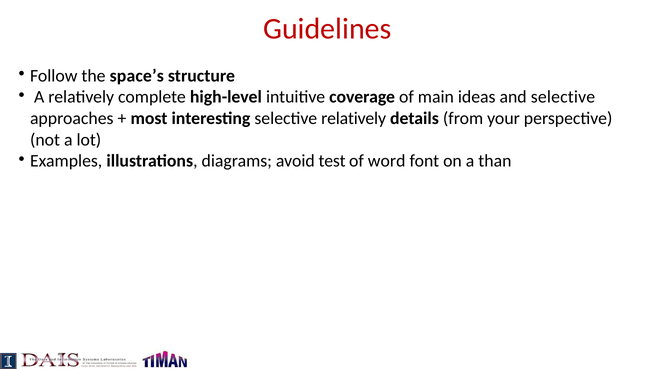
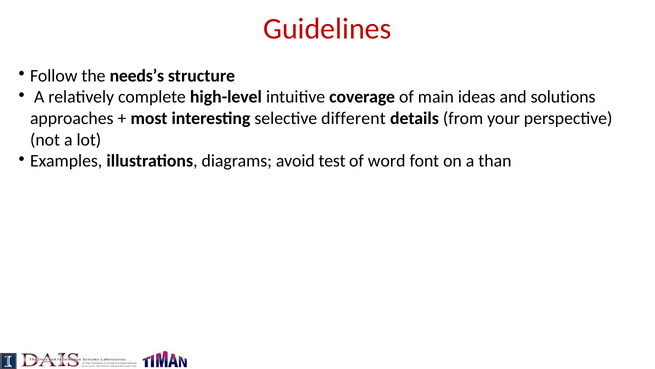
space’s: space’s -> needs’s
and selective: selective -> solutions
selective relatively: relatively -> different
